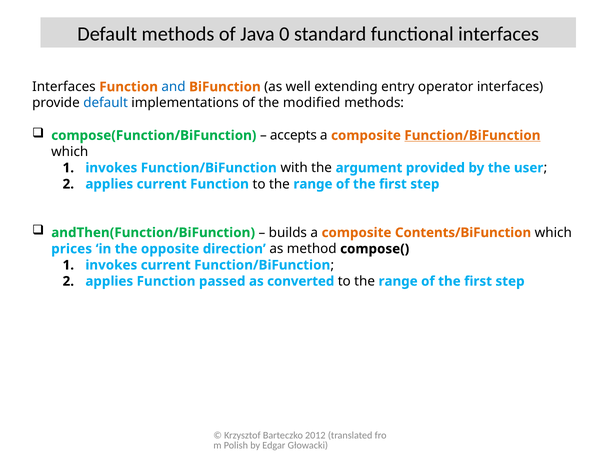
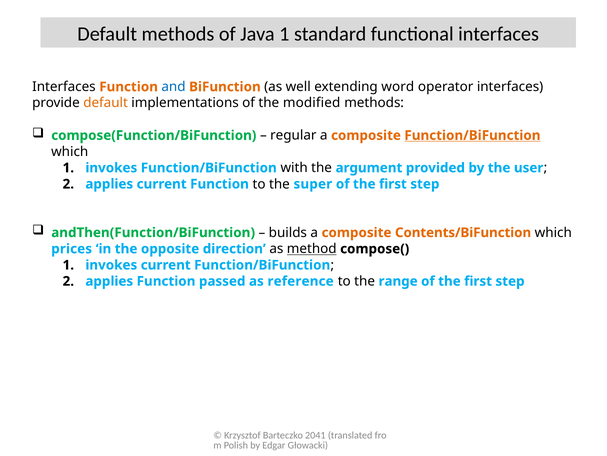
Java 0: 0 -> 1
entry: entry -> word
default at (106, 103) colour: blue -> orange
accepts: accepts -> regular
Function to the range: range -> super
method underline: none -> present
converted: converted -> reference
2012: 2012 -> 2041
